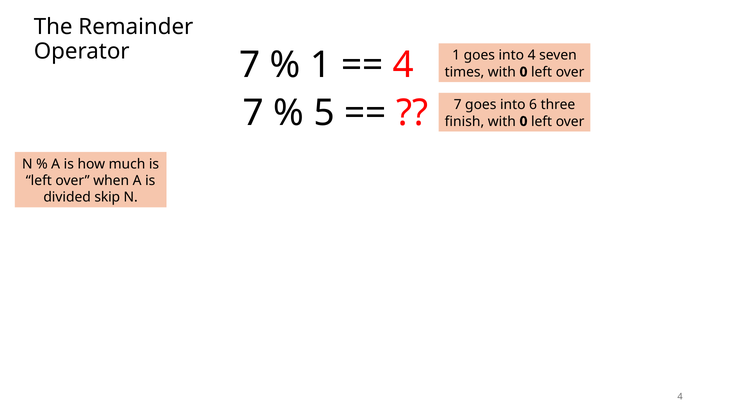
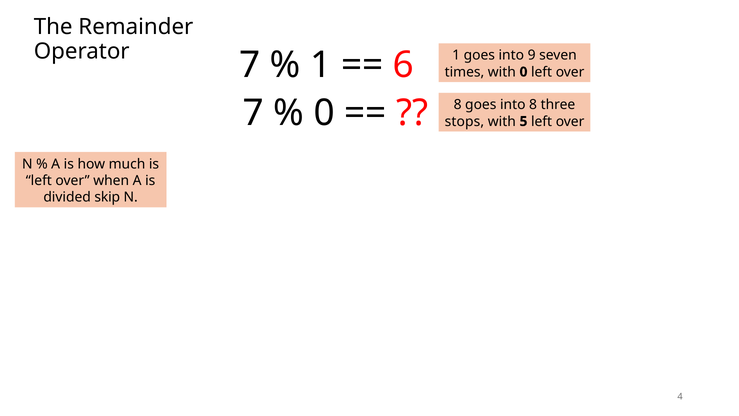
4 at (403, 65): 4 -> 6
into 4: 4 -> 9
5 at (324, 113): 5 -> 0
7 at (458, 105): 7 -> 8
into 6: 6 -> 8
finish: finish -> stops
0 at (524, 121): 0 -> 5
